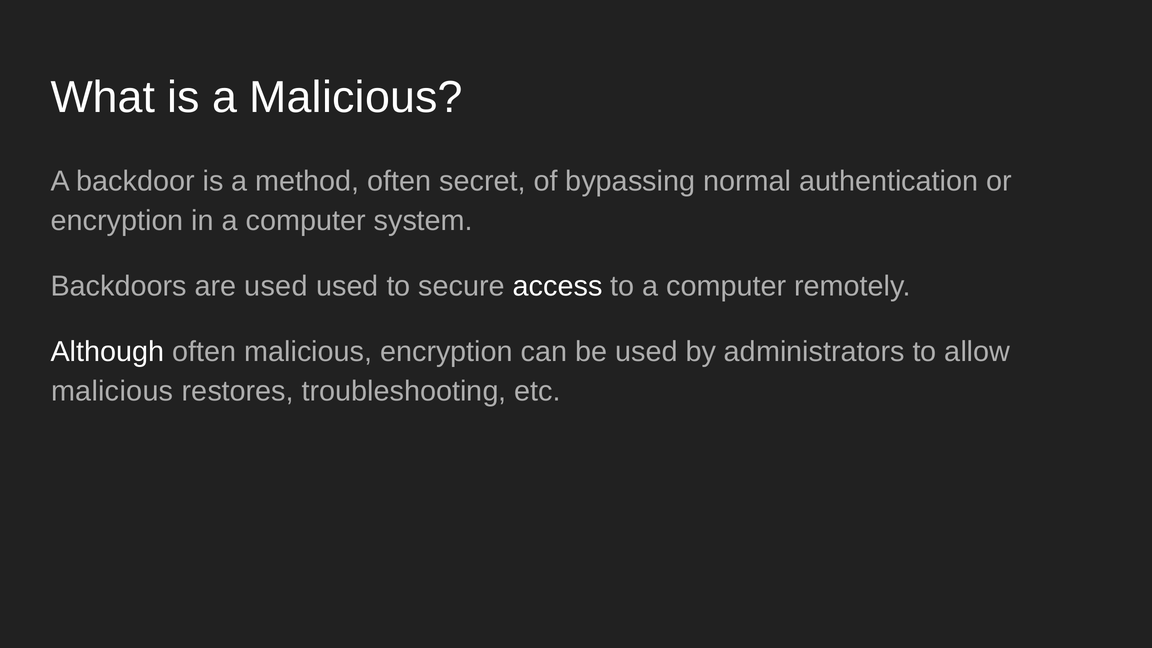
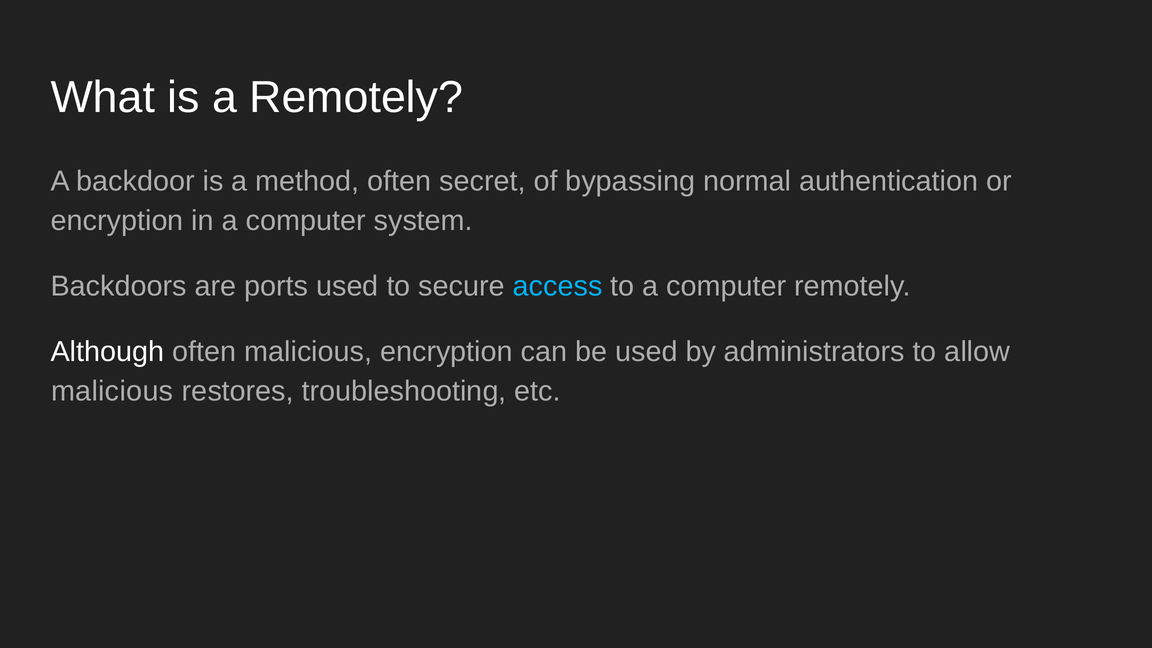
a Malicious: Malicious -> Remotely
are used: used -> ports
access colour: white -> light blue
